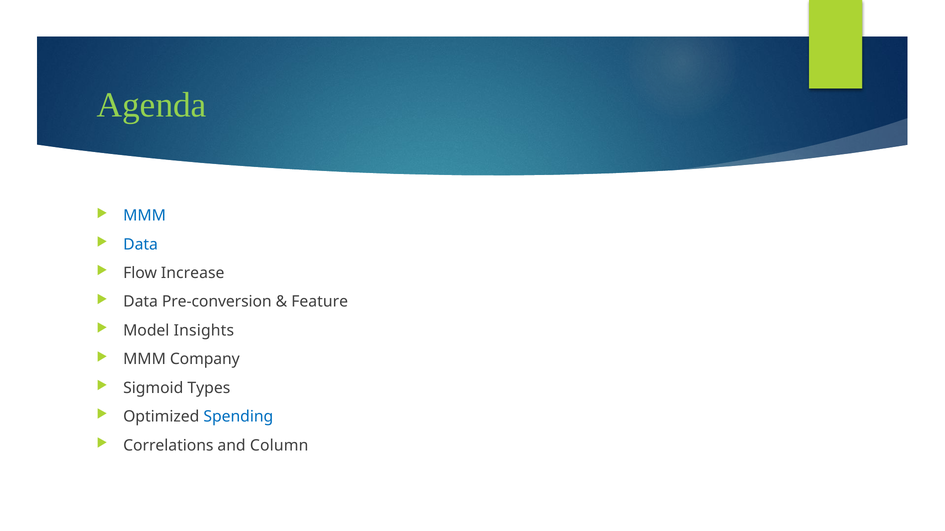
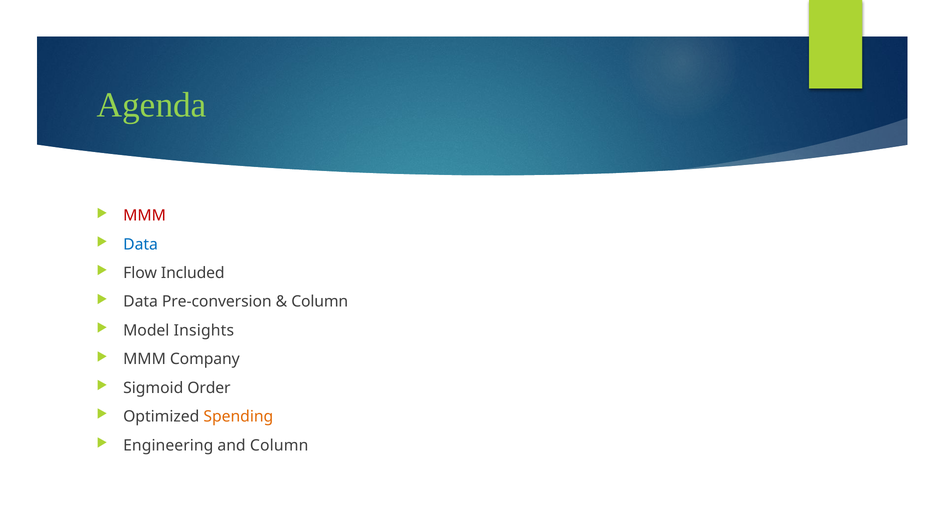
MMM at (145, 216) colour: blue -> red
Increase: Increase -> Included
Feature at (320, 302): Feature -> Column
Types: Types -> Order
Spending colour: blue -> orange
Correlations: Correlations -> Engineering
